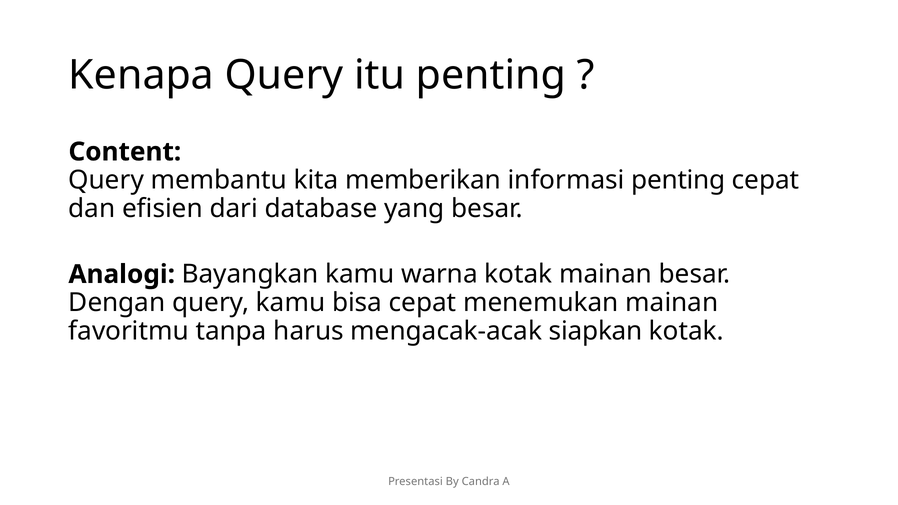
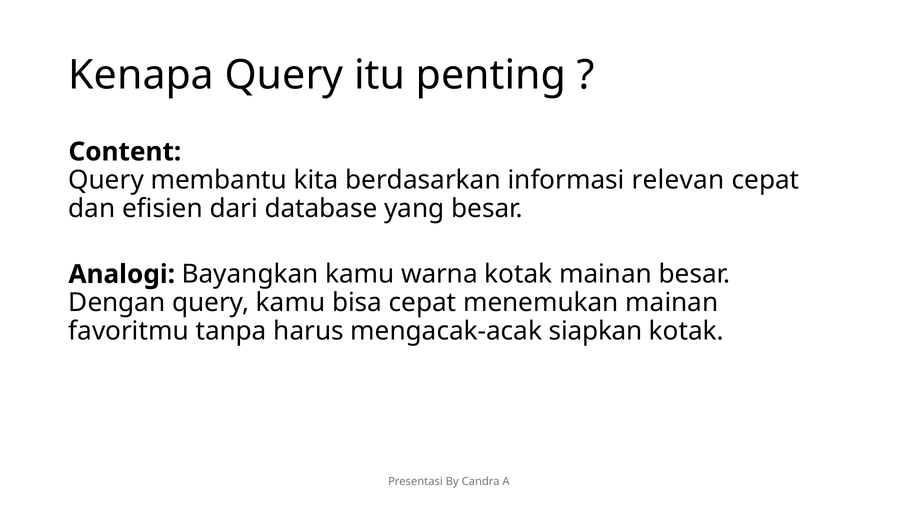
memberikan: memberikan -> berdasarkan
informasi penting: penting -> relevan
